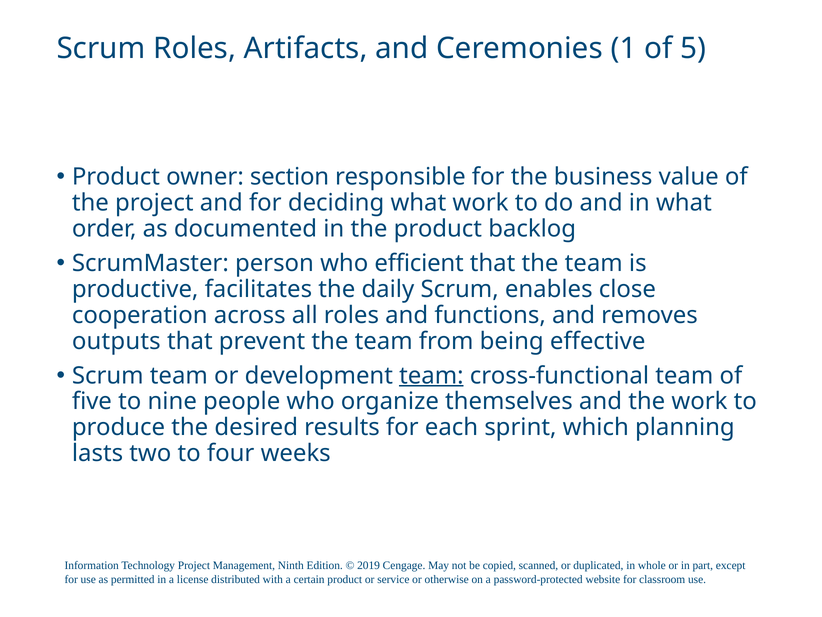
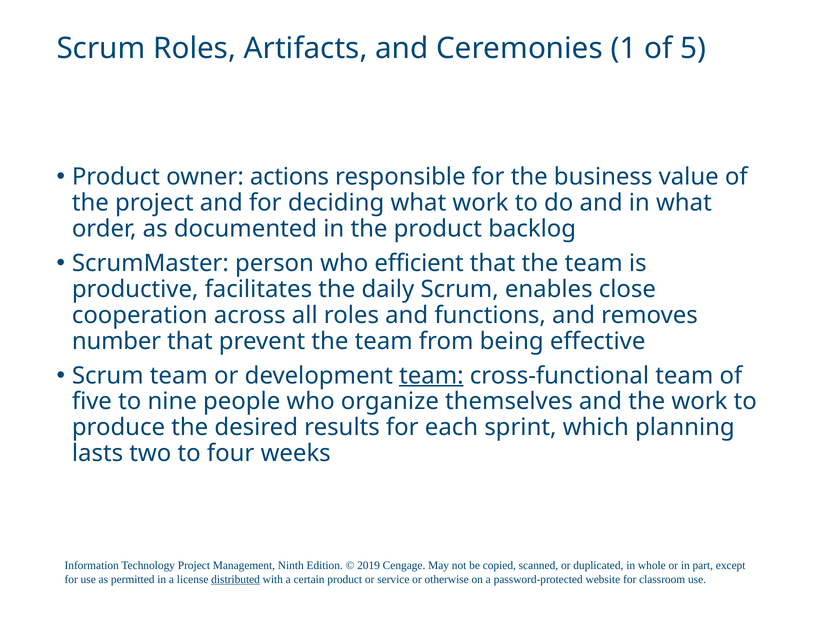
section: section -> actions
outputs: outputs -> number
distributed underline: none -> present
